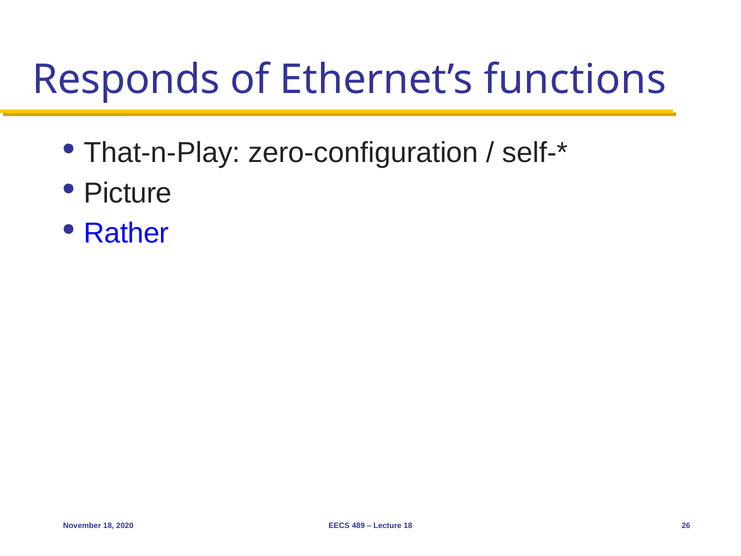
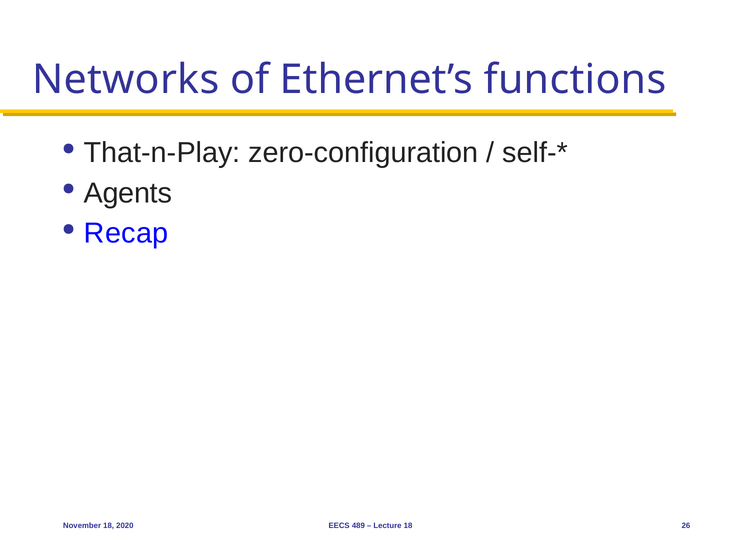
Responds: Responds -> Networks
Picture: Picture -> Agents
Rather: Rather -> Recap
